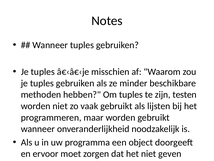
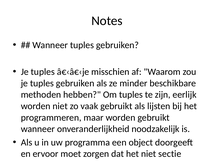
testen: testen -> eerlijk
geven: geven -> sectie
